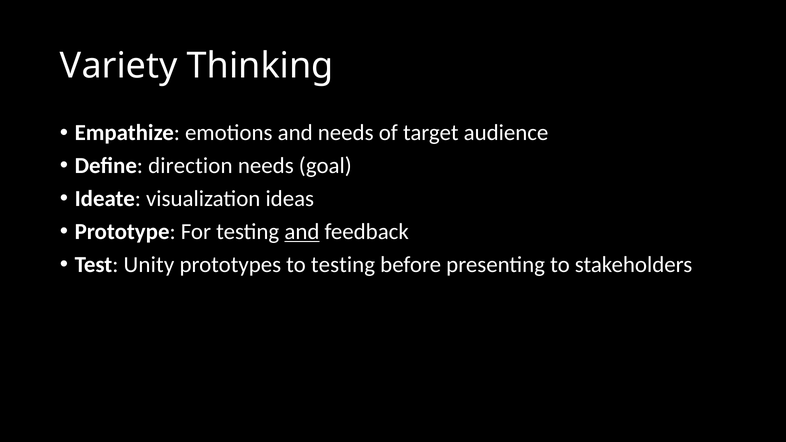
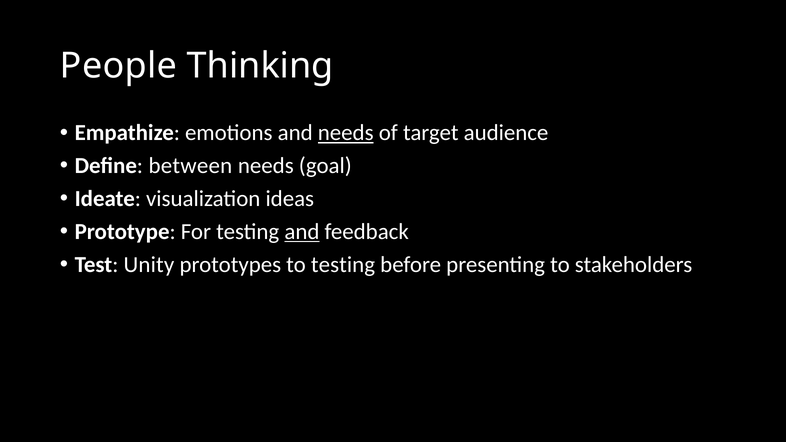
Variety: Variety -> People
needs at (346, 133) underline: none -> present
direction: direction -> between
